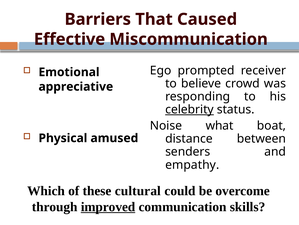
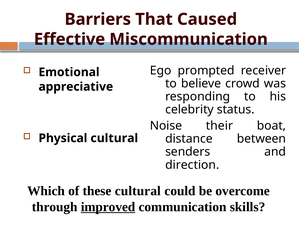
celebrity underline: present -> none
what: what -> their
Physical amused: amused -> cultural
empathy: empathy -> direction
